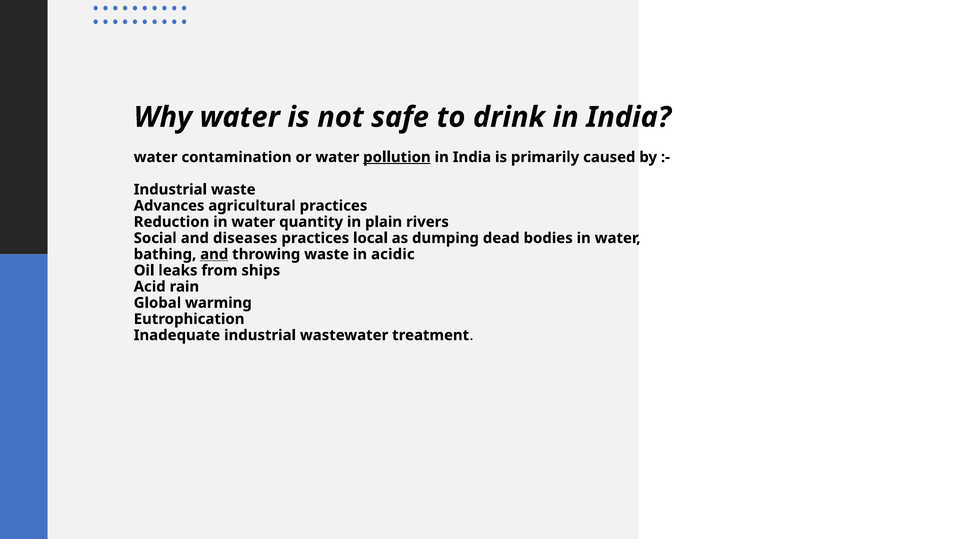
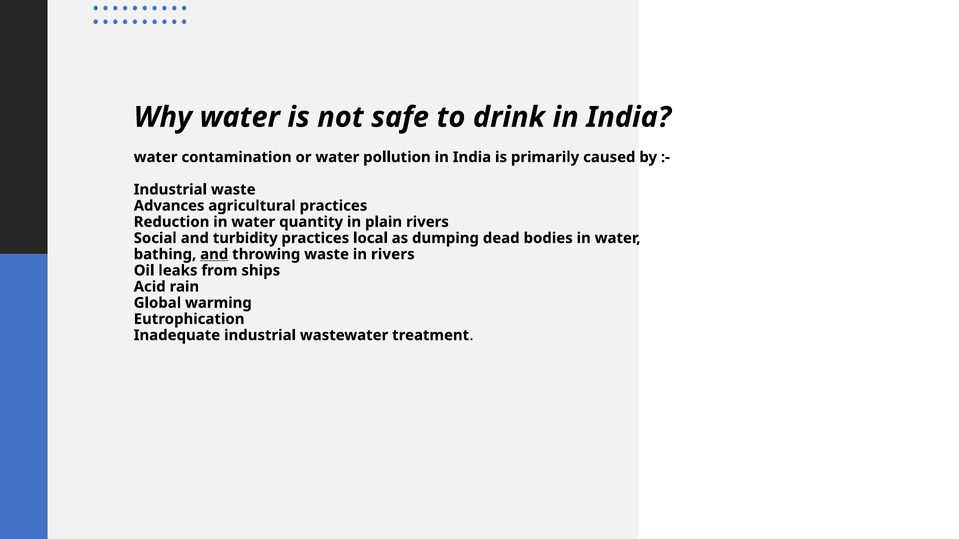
pollution underline: present -> none
diseases: diseases -> turbidity
in acidic: acidic -> rivers
